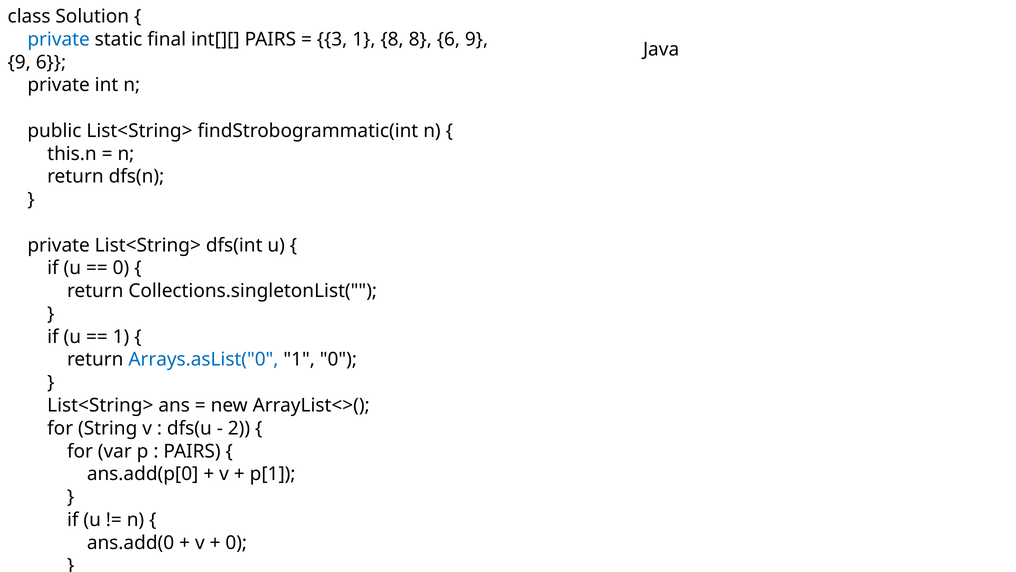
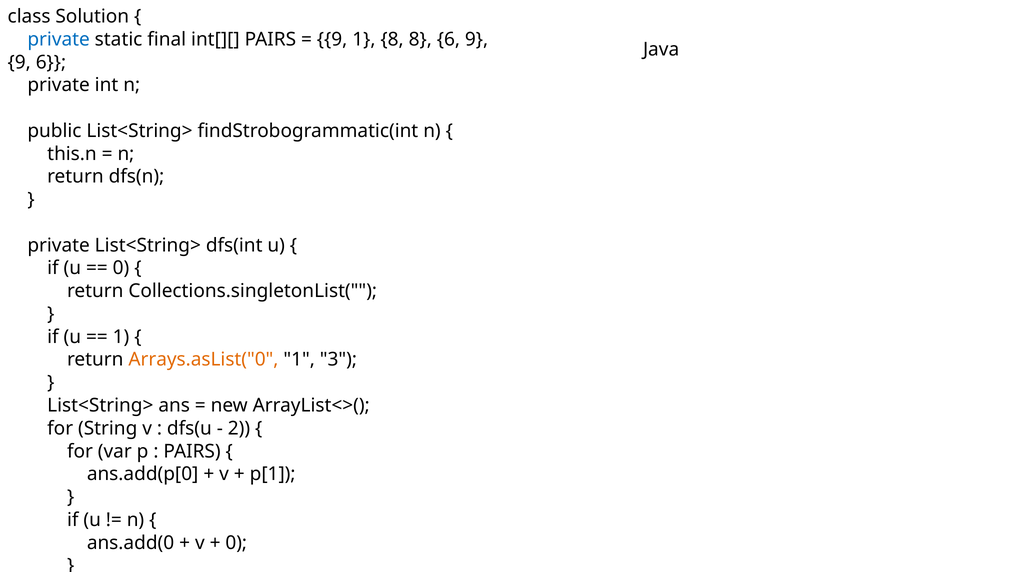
3 at (332, 39): 3 -> 9
Arrays.asList("0 colour: blue -> orange
1 0: 0 -> 3
